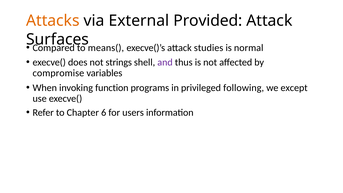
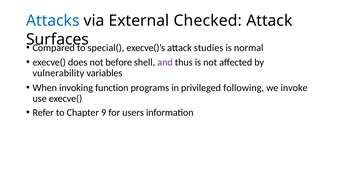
Attacks colour: orange -> blue
Provided: Provided -> Checked
means(: means( -> special(
strings: strings -> before
compromise: compromise -> vulnerability
except: except -> invoke
6: 6 -> 9
